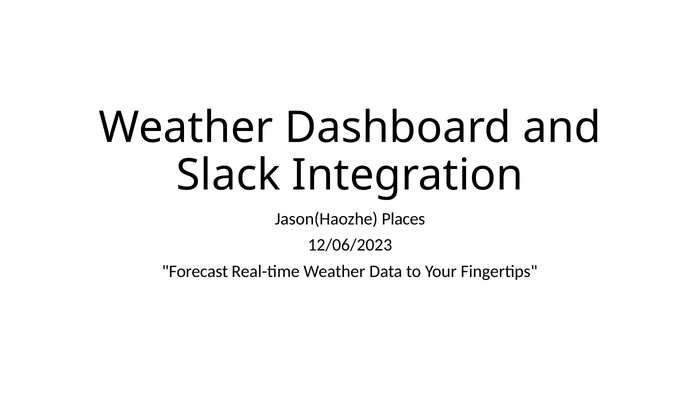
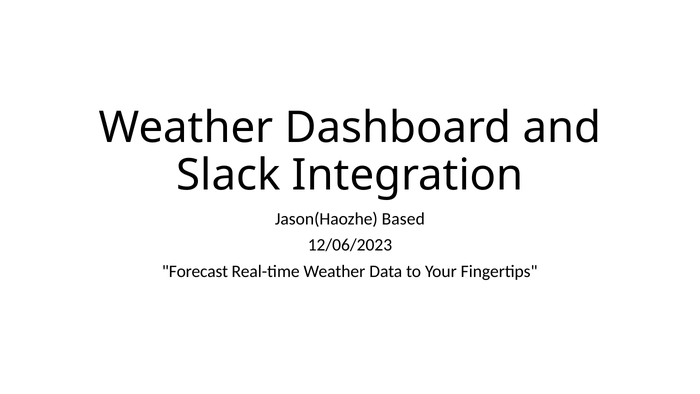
Places: Places -> Based
